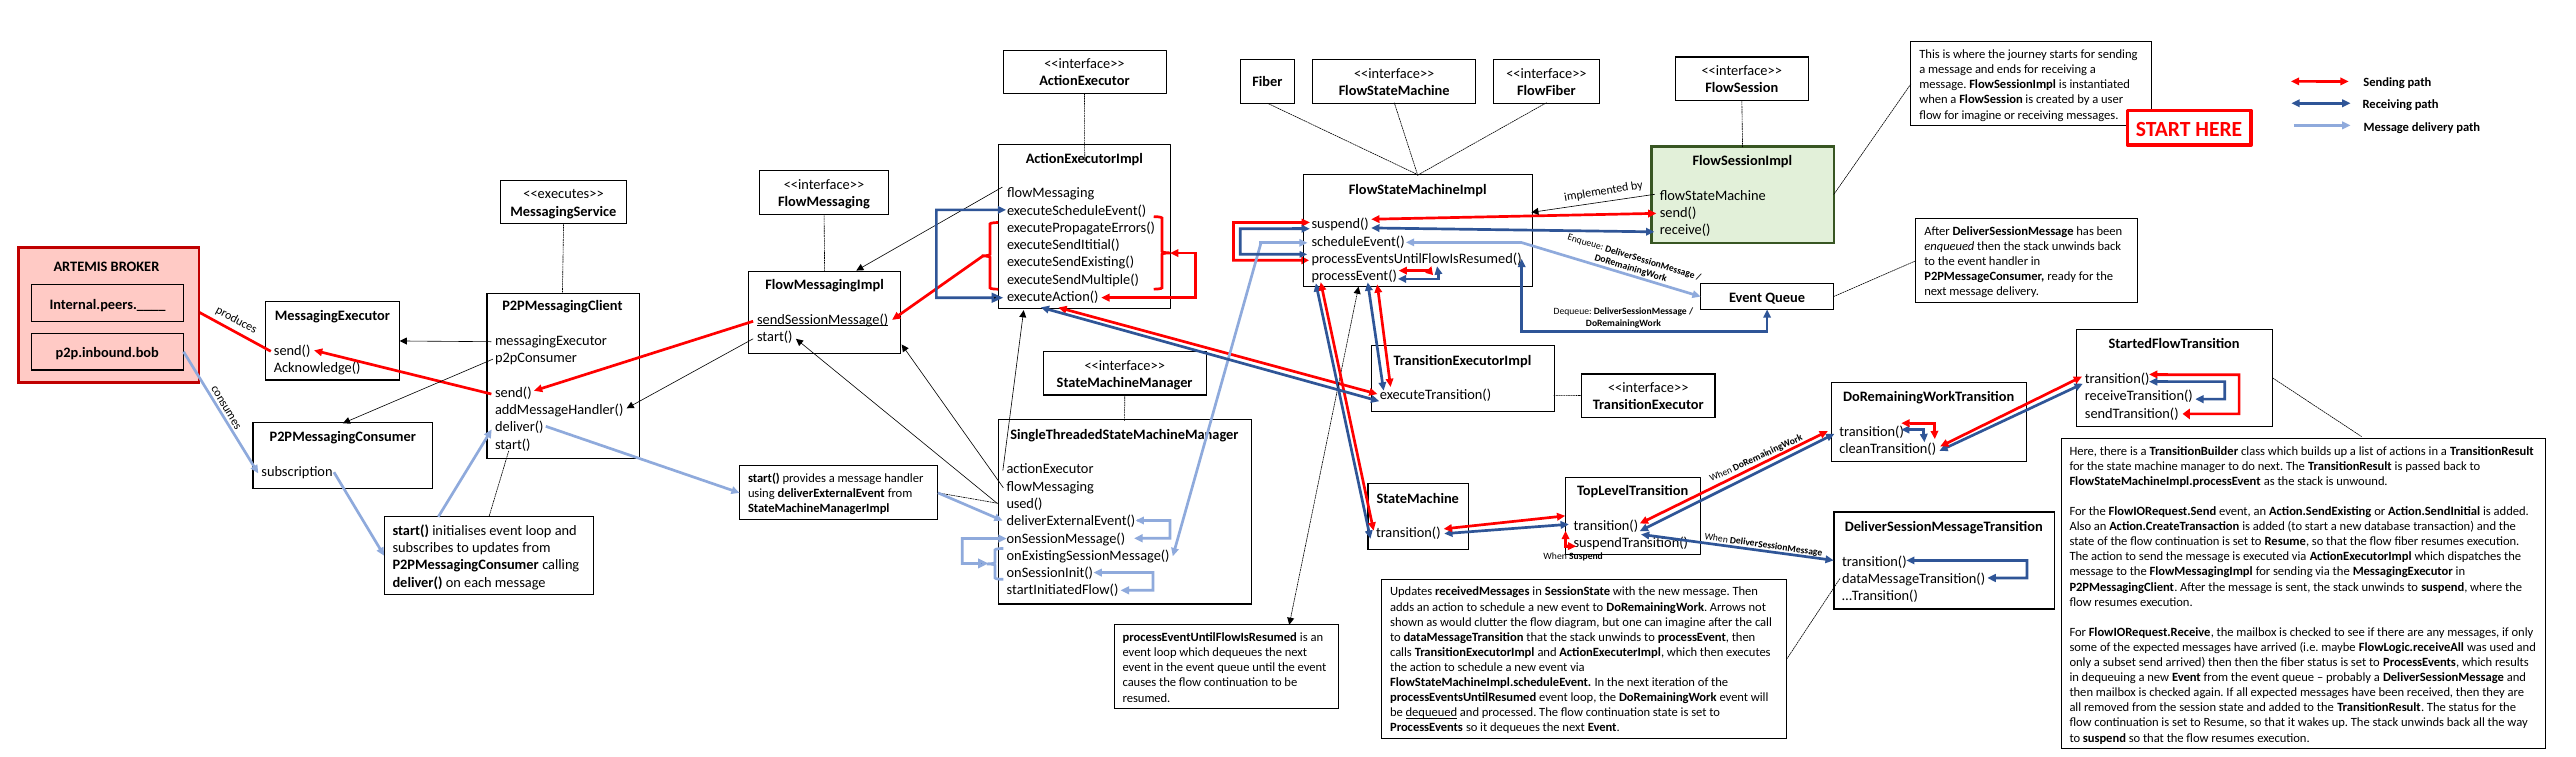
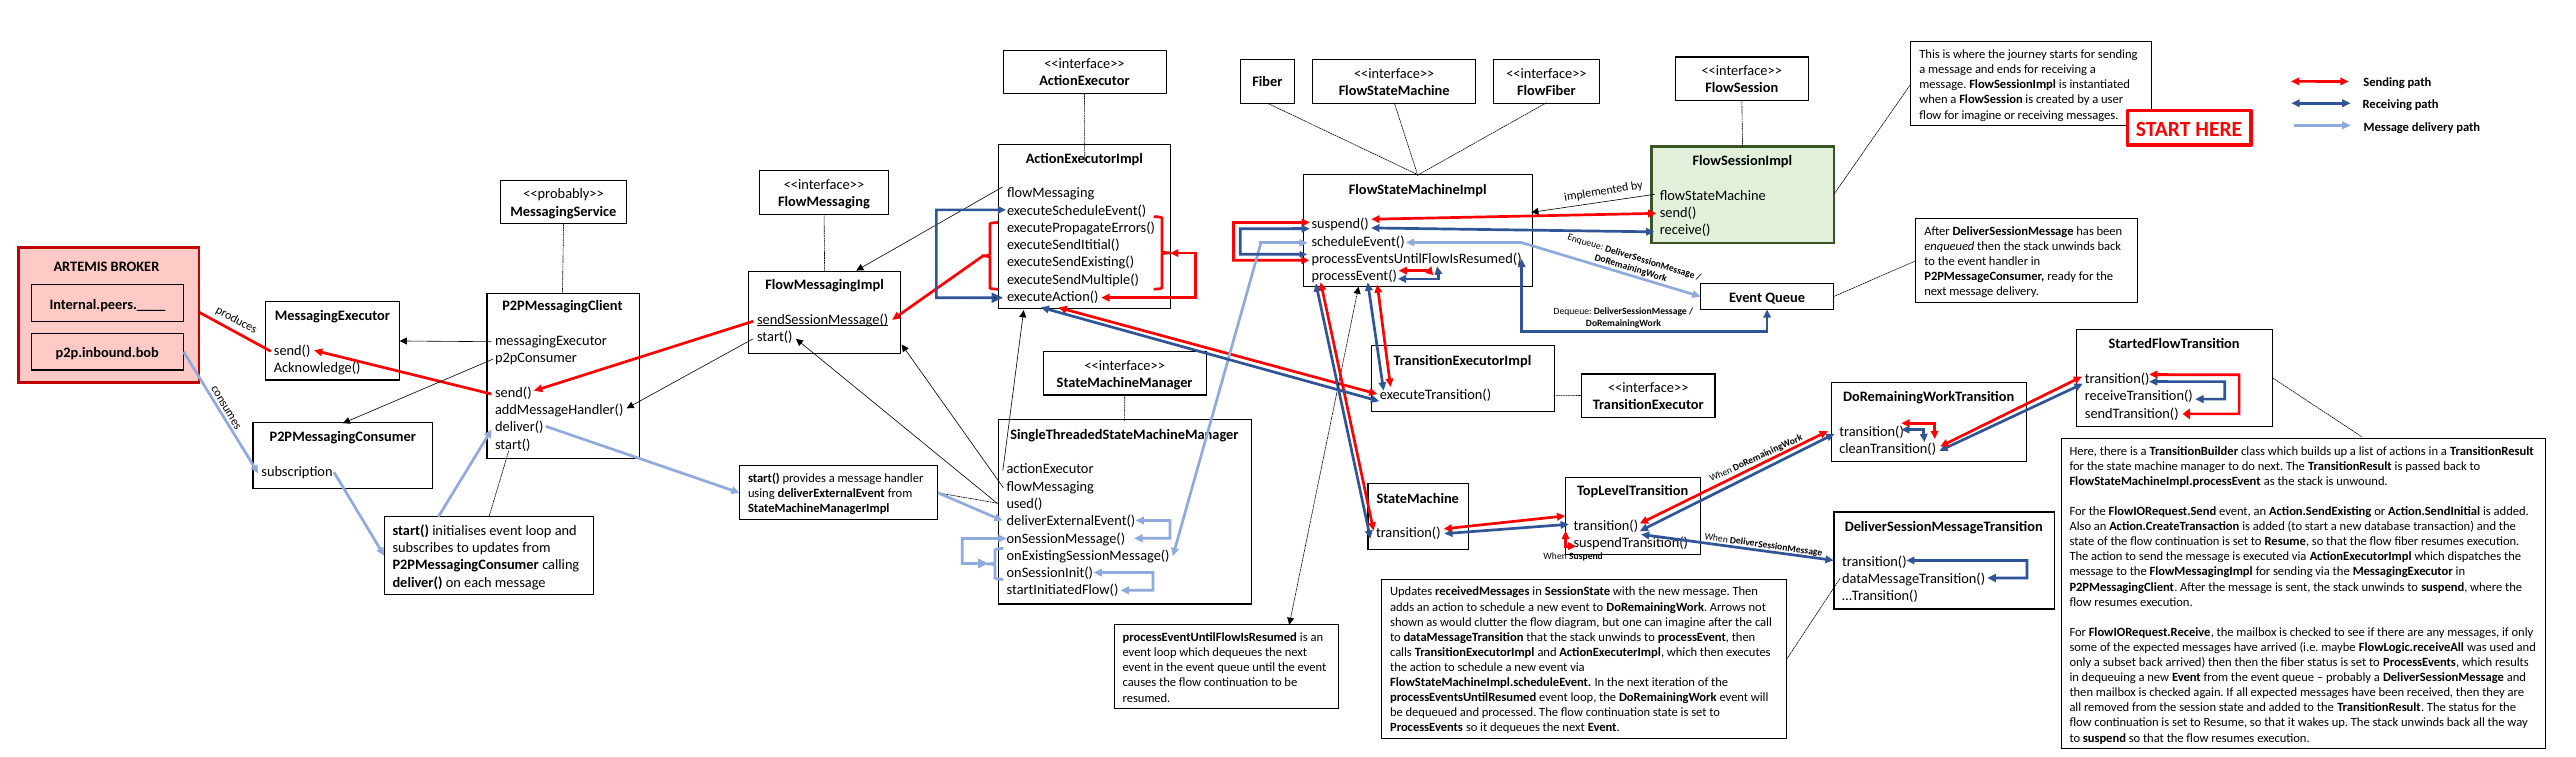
<<executes>>: <<executes>> -> <<probably>>
subset send: send -> back
dequeued underline: present -> none
